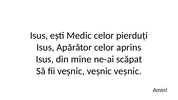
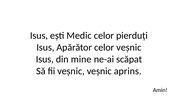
celor aprins: aprins -> veșnic
veșnic veșnic veșnic: veșnic -> aprins
